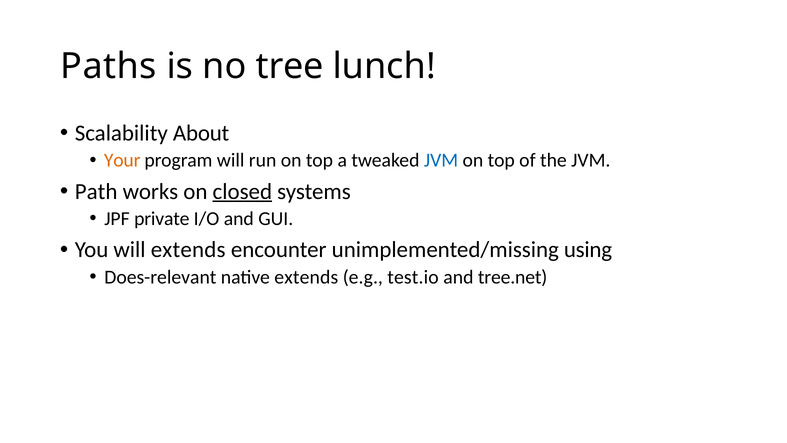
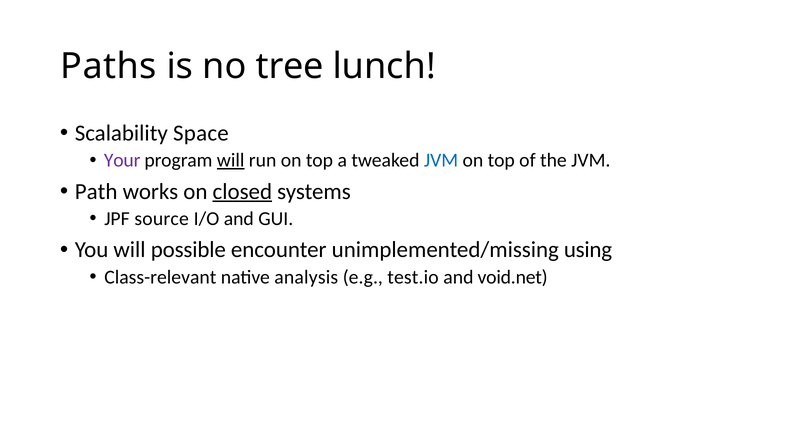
About: About -> Space
Your colour: orange -> purple
will at (231, 160) underline: none -> present
private: private -> source
will extends: extends -> possible
Does-relevant: Does-relevant -> Class-relevant
native extends: extends -> analysis
tree.net: tree.net -> void.net
